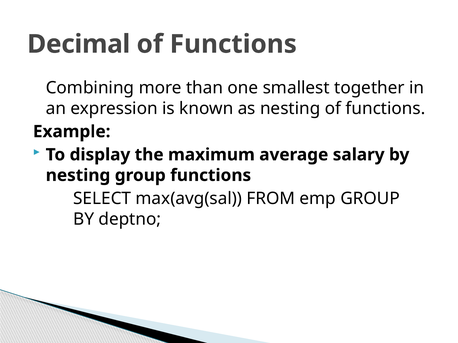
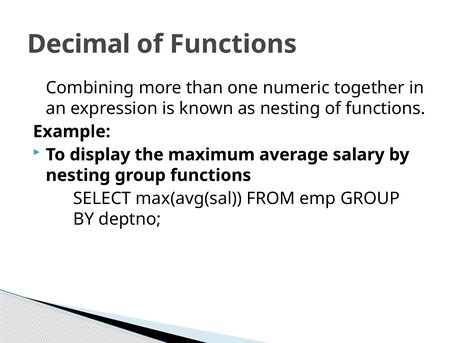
smallest: smallest -> numeric
